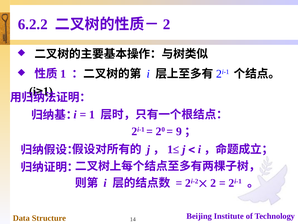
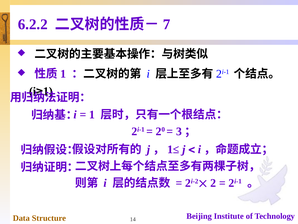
2 at (167, 24): 2 -> 7
9: 9 -> 3
